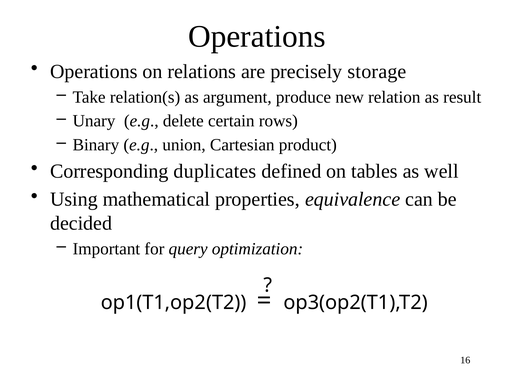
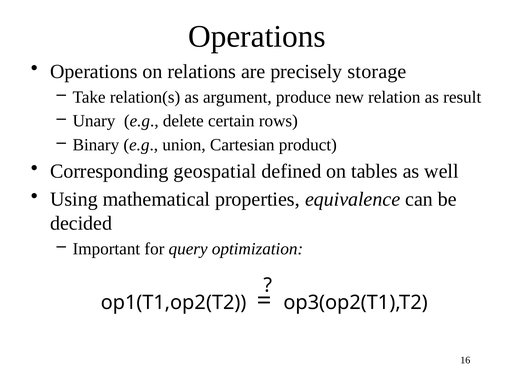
duplicates: duplicates -> geospatial
